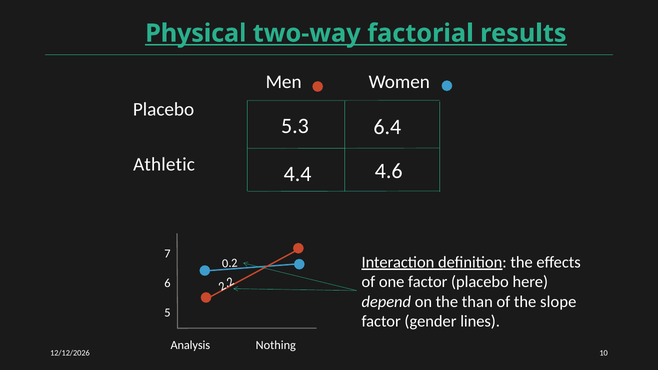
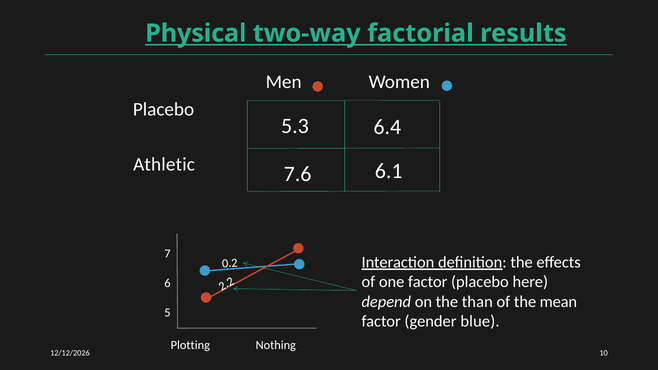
4.6: 4.6 -> 6.1
4.4: 4.4 -> 7.6
slope: slope -> mean
lines: lines -> blue
Analysis: Analysis -> Plotting
